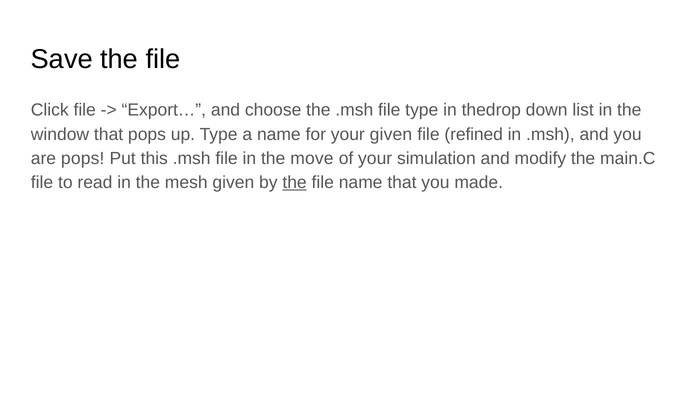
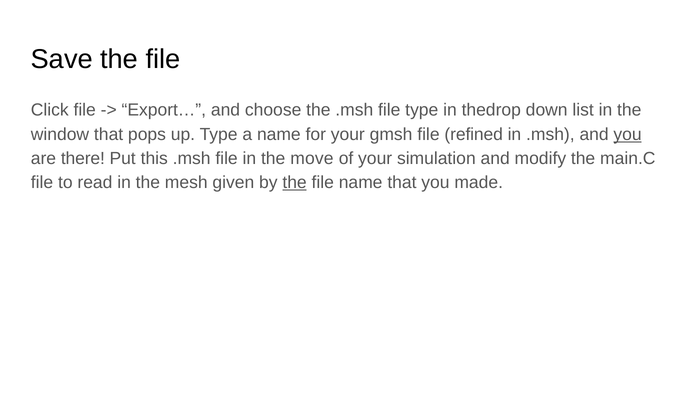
your given: given -> gmsh
you at (628, 134) underline: none -> present
are pops: pops -> there
